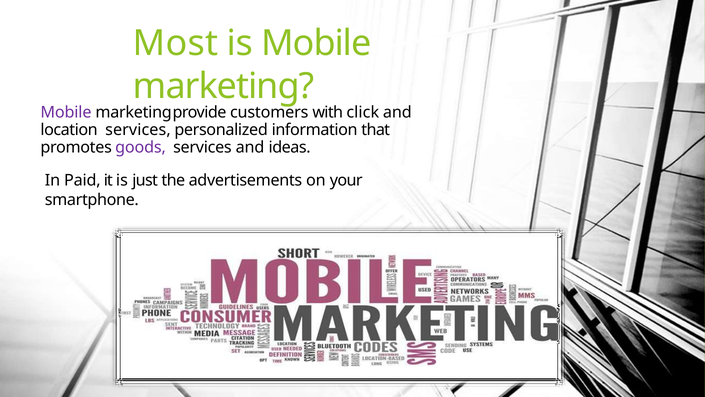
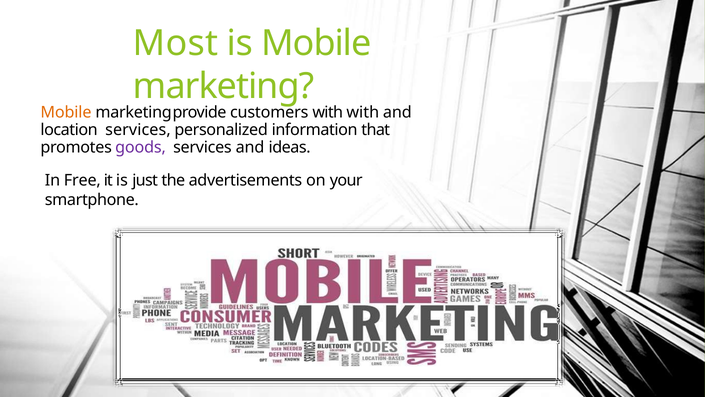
Mobile at (66, 112) colour: purple -> orange
with click: click -> with
Paid: Paid -> Free
